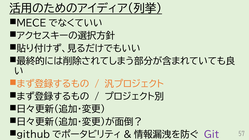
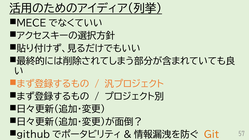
Git colour: purple -> orange
